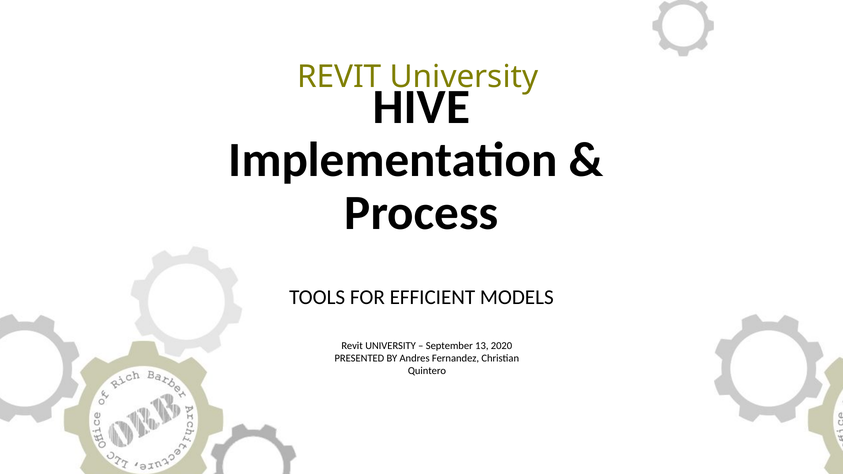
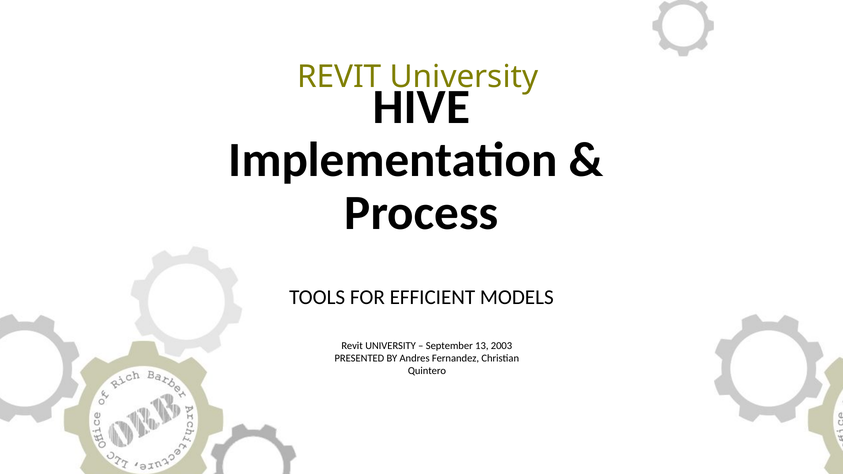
2020: 2020 -> 2003
